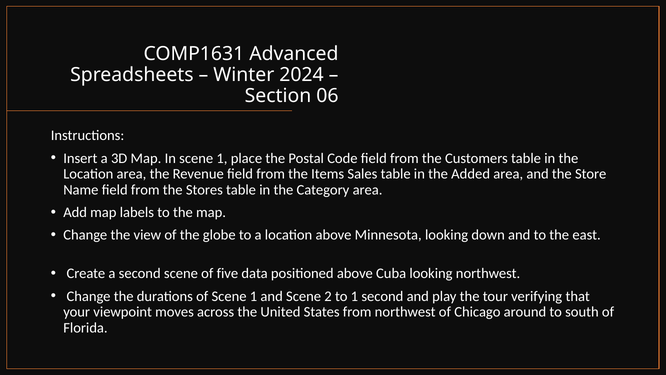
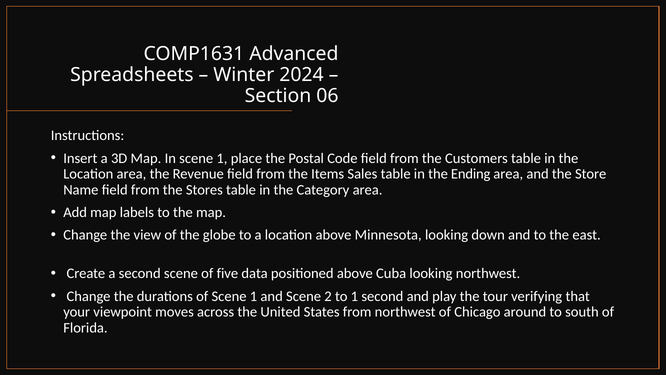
Added: Added -> Ending
